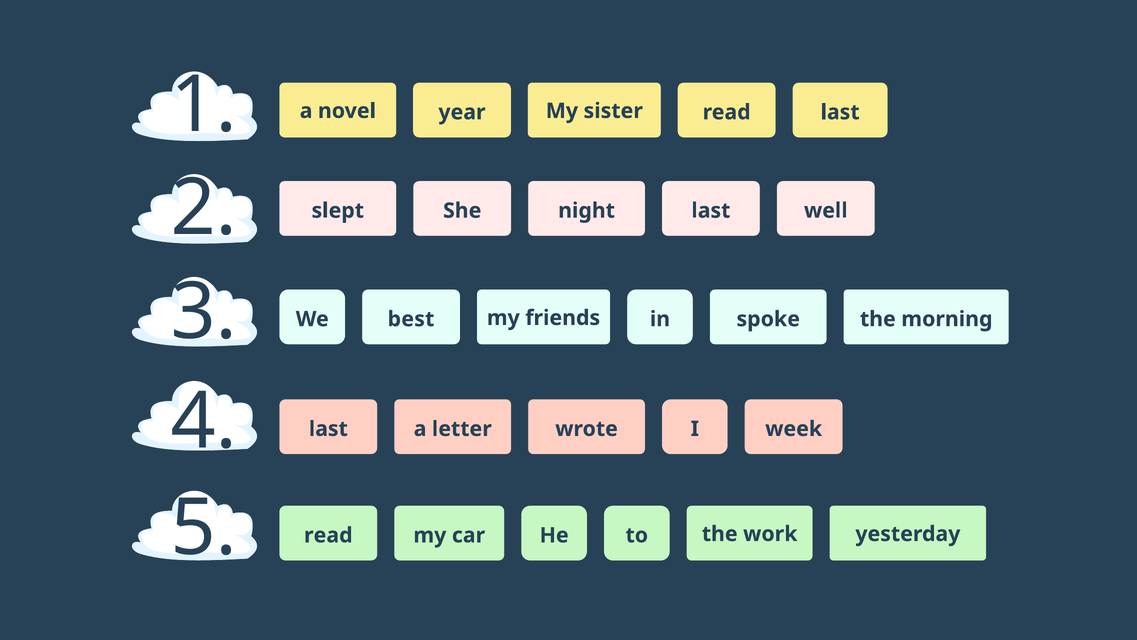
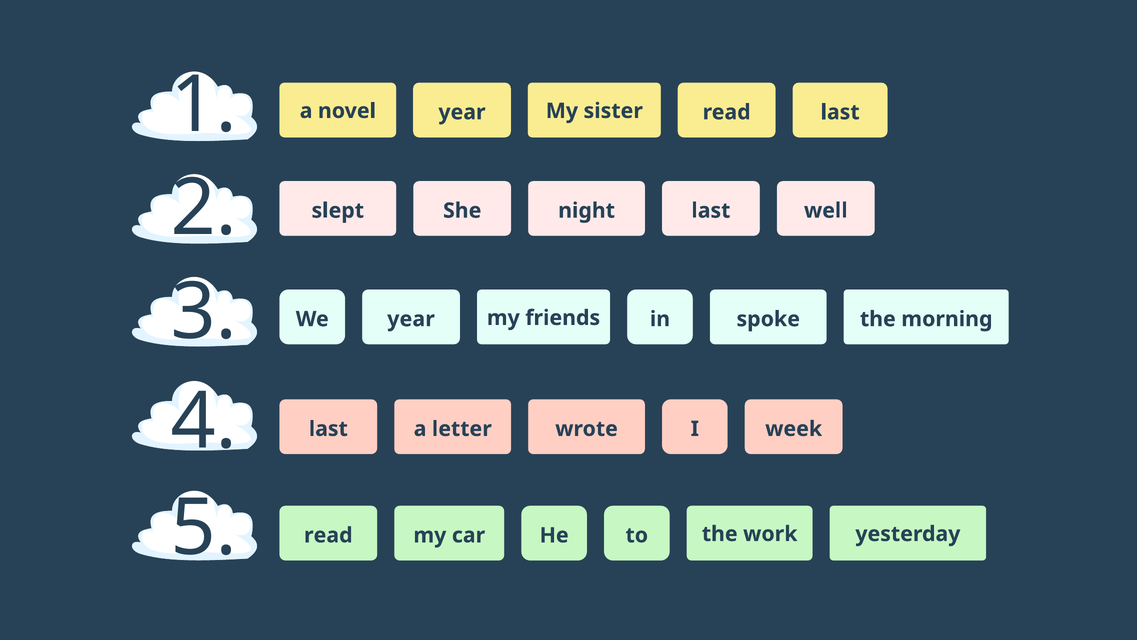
We best: best -> year
